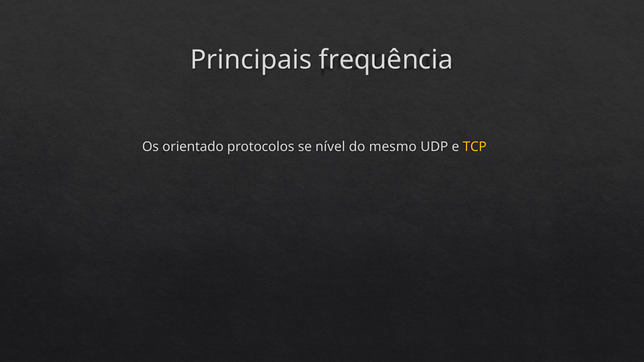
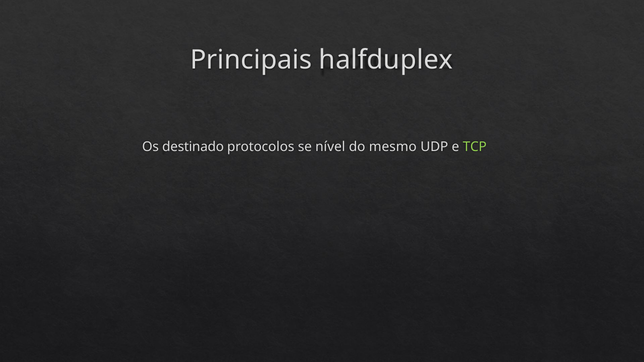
frequência: frequência -> halfduplex
orientado: orientado -> destinado
TCP colour: yellow -> light green
